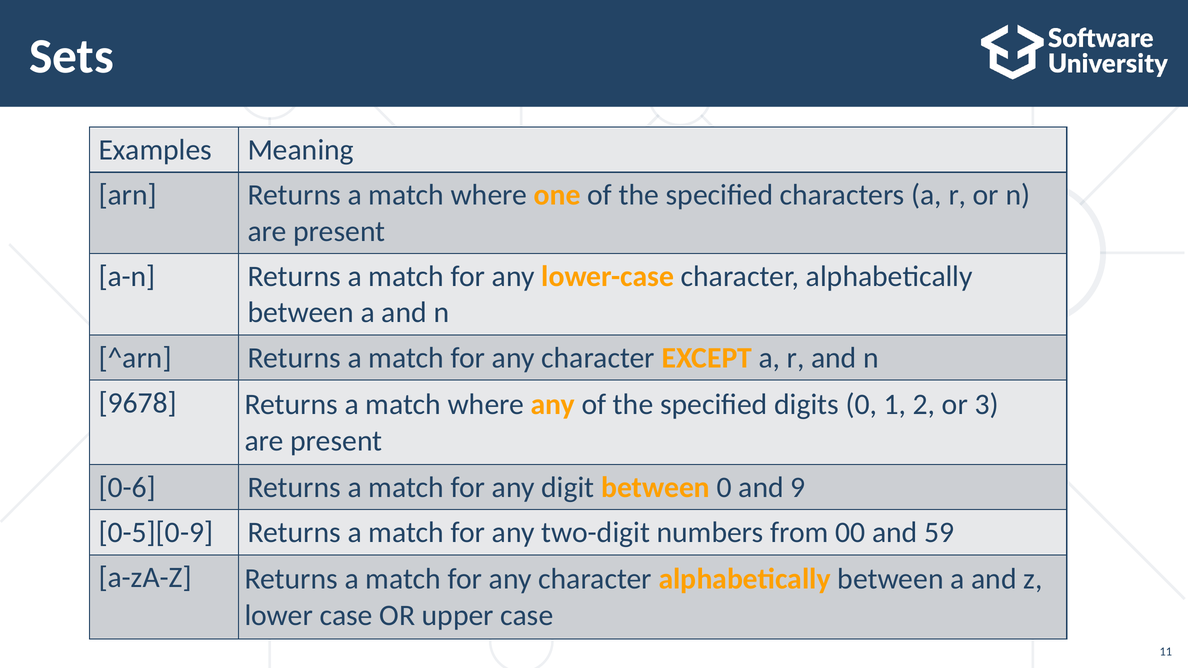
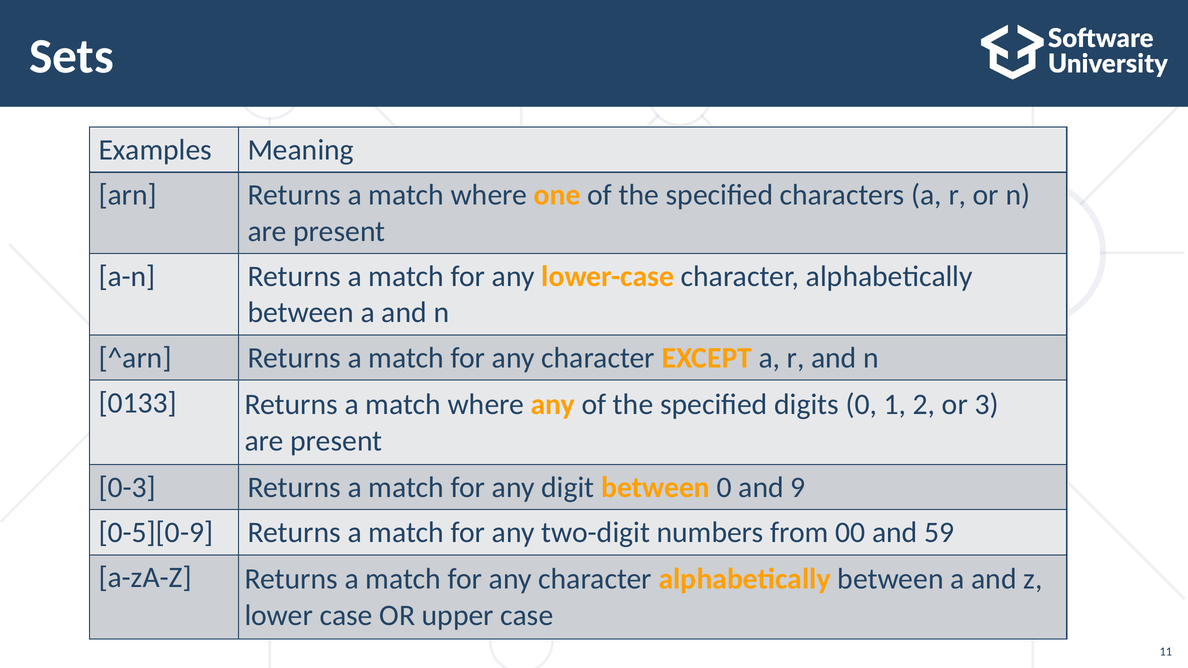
9678: 9678 -> 0133
0-6: 0-6 -> 0-3
